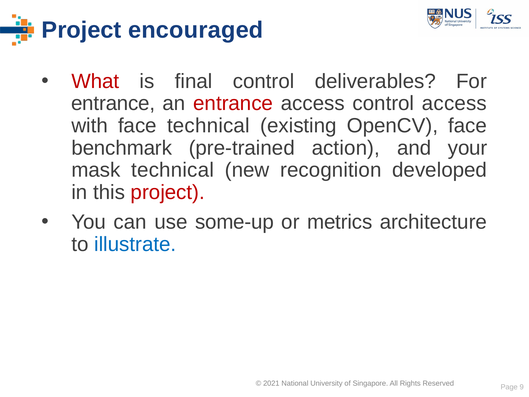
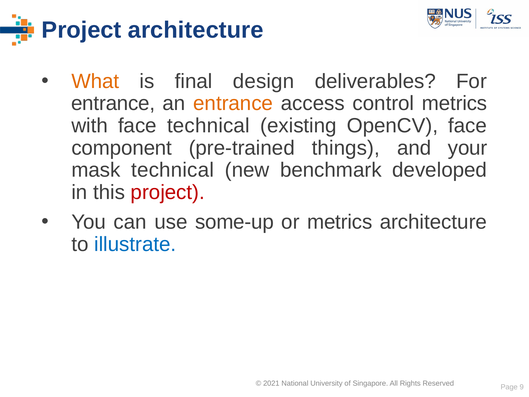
Project encouraged: encouraged -> architecture
What colour: red -> orange
final control: control -> design
entrance at (233, 103) colour: red -> orange
control access: access -> metrics
benchmark: benchmark -> component
action: action -> things
recognition: recognition -> benchmark
